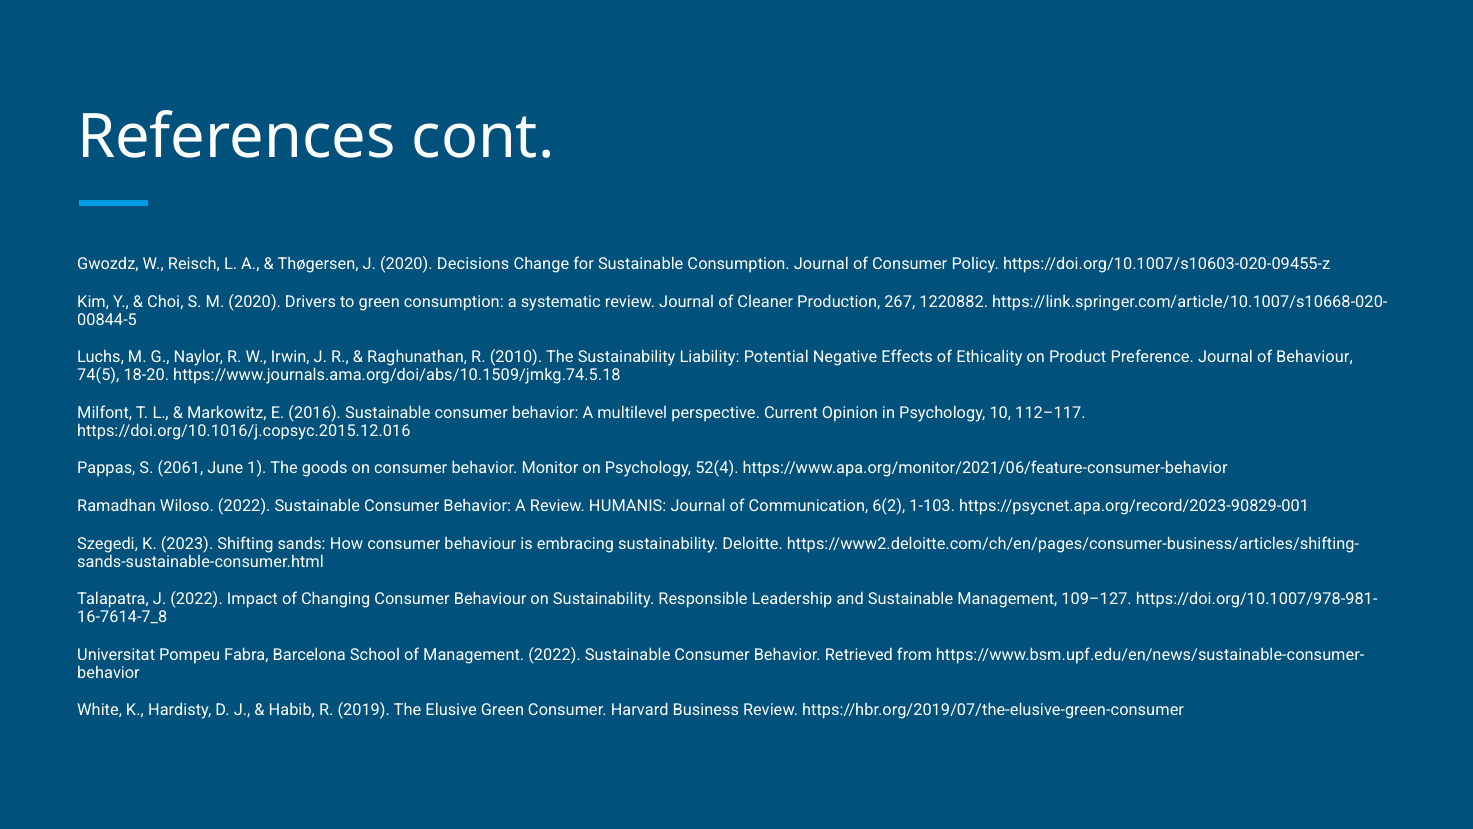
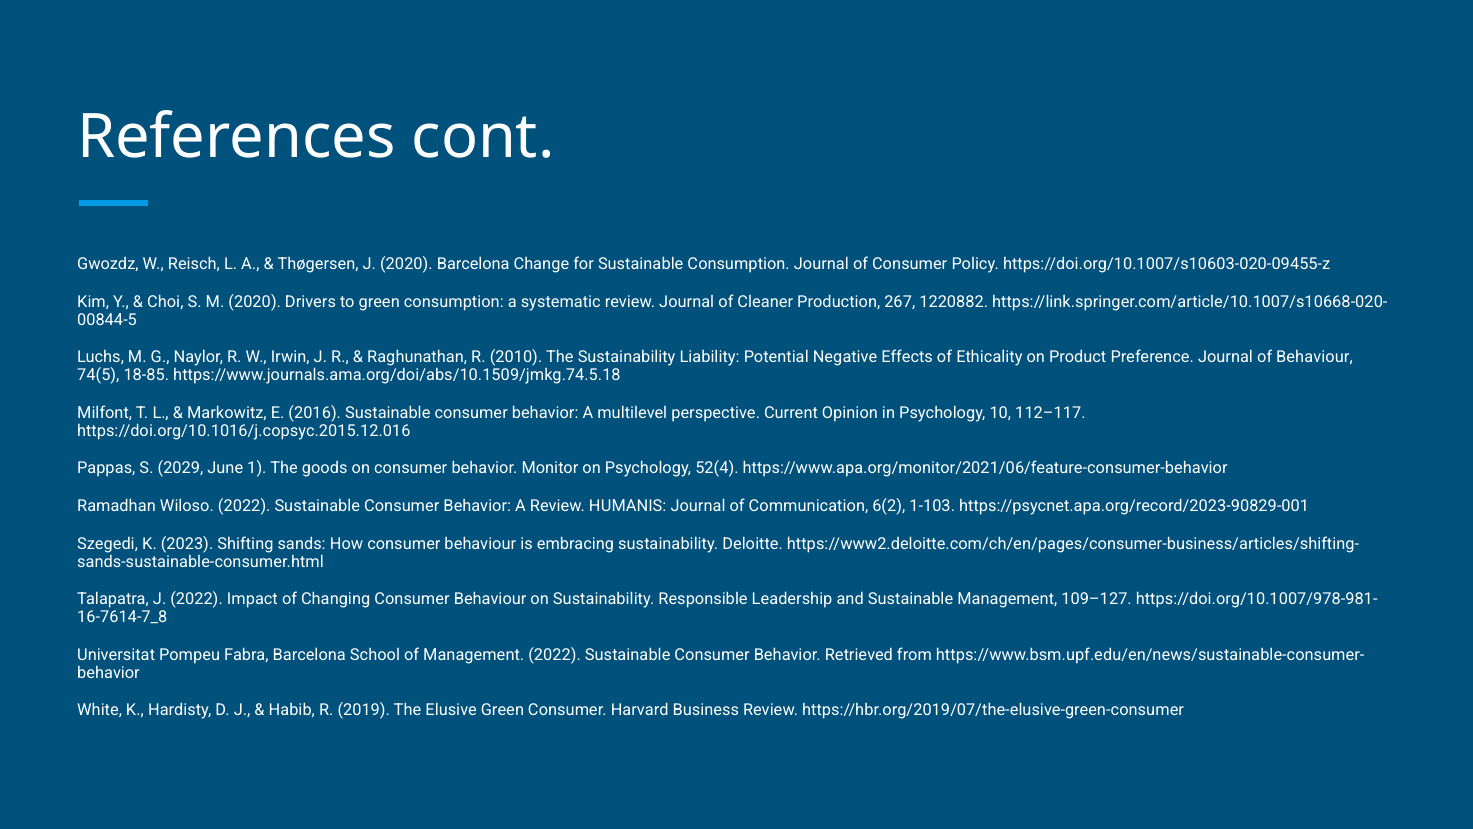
2020 Decisions: Decisions -> Barcelona
18-20: 18-20 -> 18-85
2061: 2061 -> 2029
